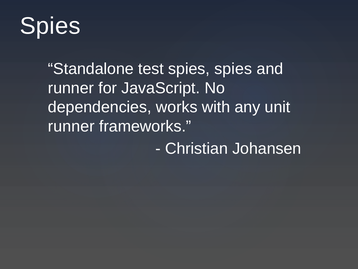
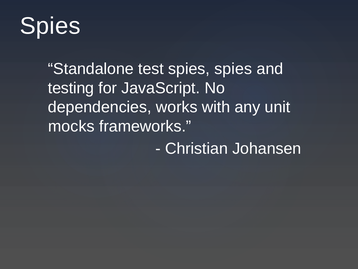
runner at (71, 88): runner -> testing
runner at (71, 126): runner -> mocks
